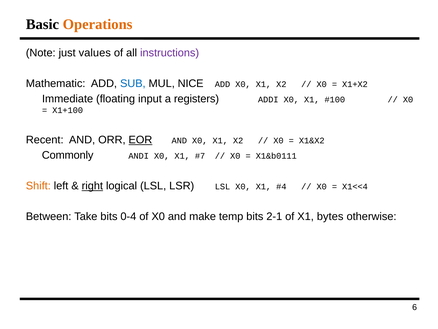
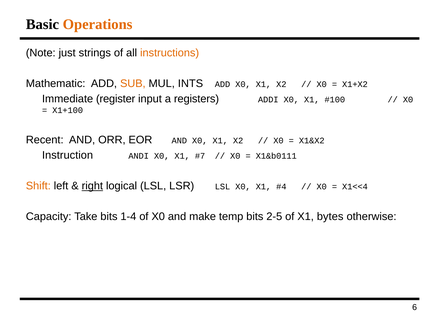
values: values -> strings
instructions colour: purple -> orange
SUB colour: blue -> orange
NICE: NICE -> INTS
floating: floating -> register
EOR underline: present -> none
Commonly: Commonly -> Instruction
Between: Between -> Capacity
0-4: 0-4 -> 1-4
2-1: 2-1 -> 2-5
